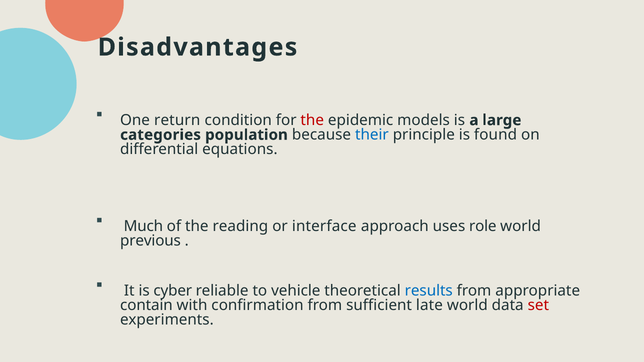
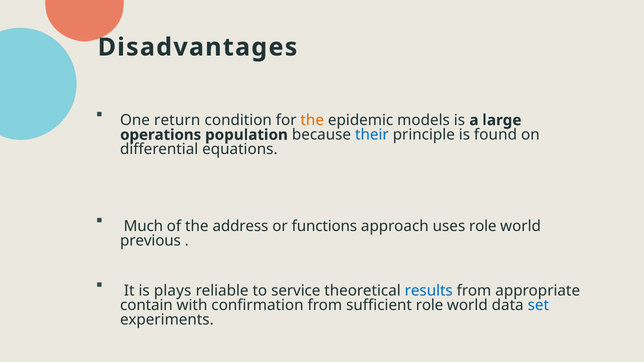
the at (312, 120) colour: red -> orange
categories: categories -> operations
reading: reading -> address
interface: interface -> functions
cyber: cyber -> plays
vehicle: vehicle -> service
sufficient late: late -> role
set colour: red -> blue
